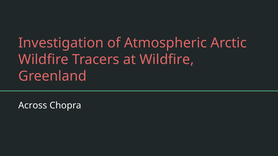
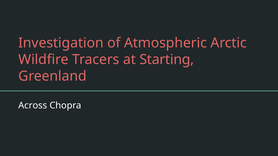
at Wildfire: Wildfire -> Starting
